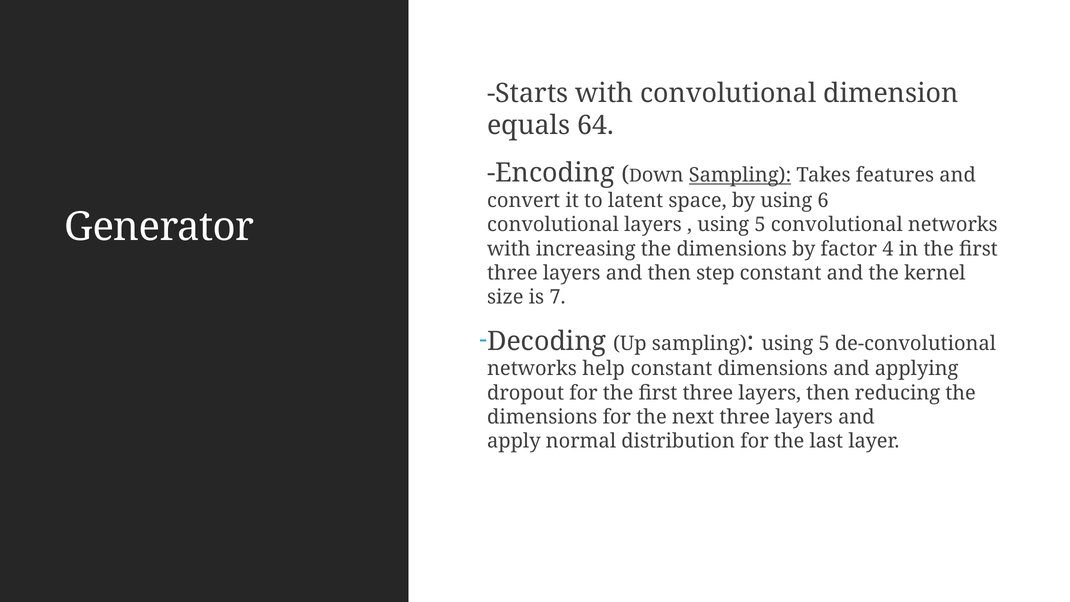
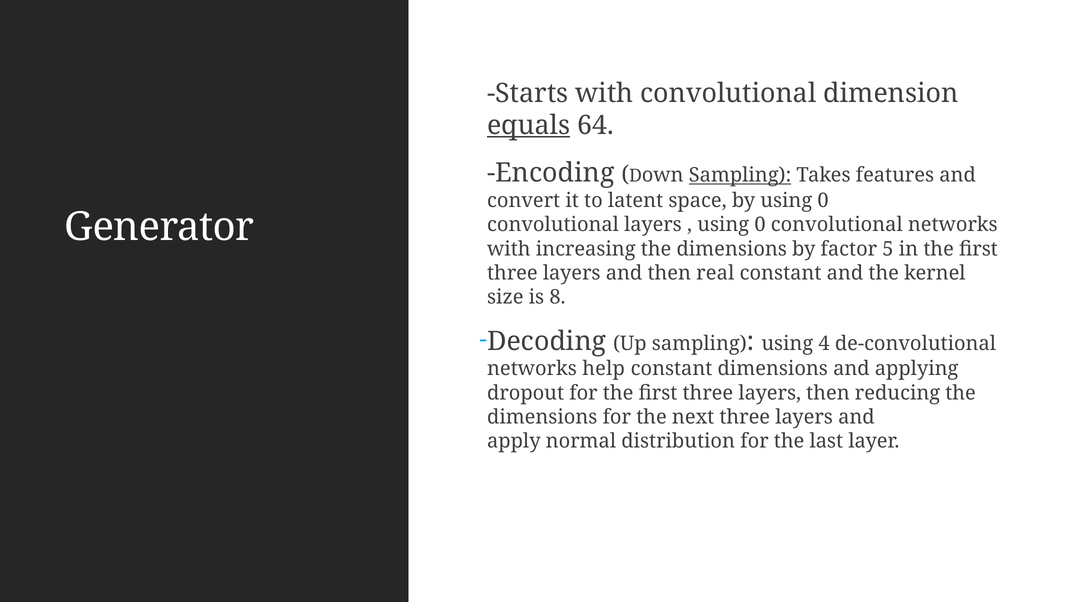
equals underline: none -> present
by using 6: 6 -> 0
5 at (760, 225): 5 -> 0
4: 4 -> 5
step: step -> real
7: 7 -> 8
5 at (824, 343): 5 -> 4
